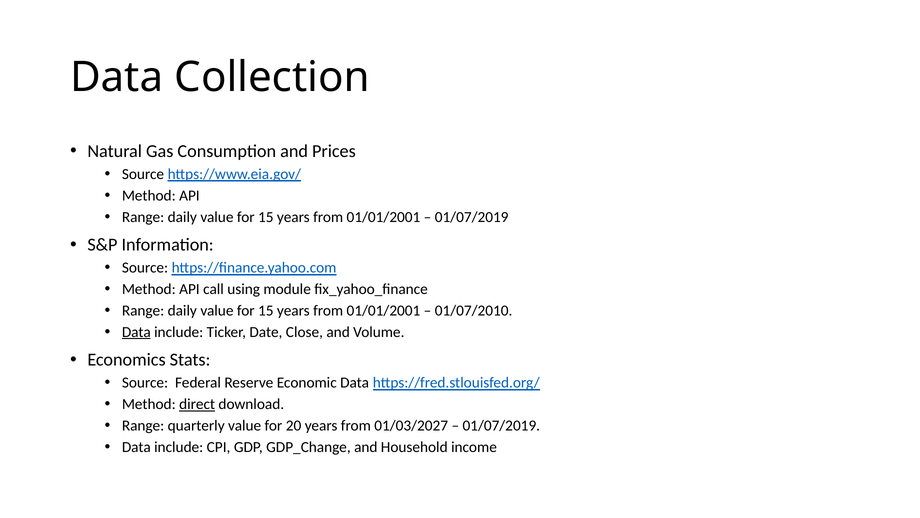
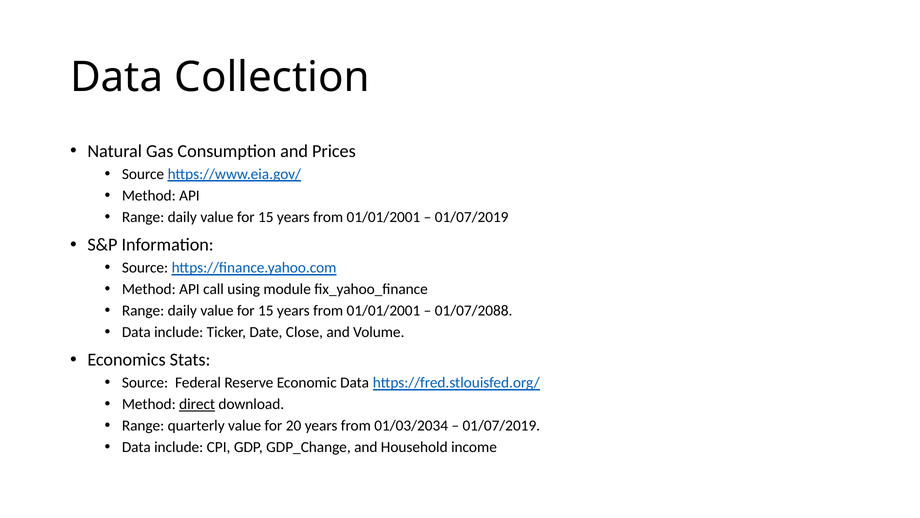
01/07/2010: 01/07/2010 -> 01/07/2088
Data at (136, 332) underline: present -> none
01/03/2027: 01/03/2027 -> 01/03/2034
